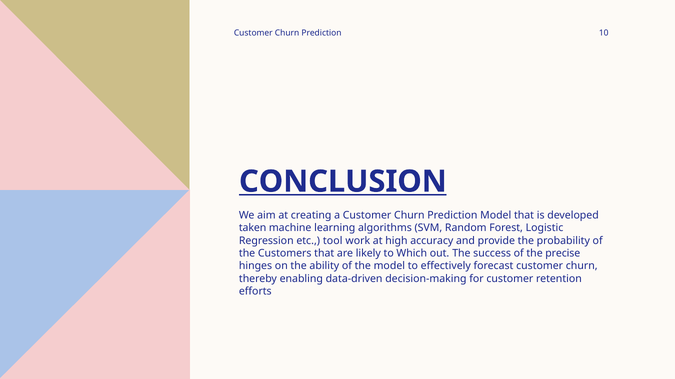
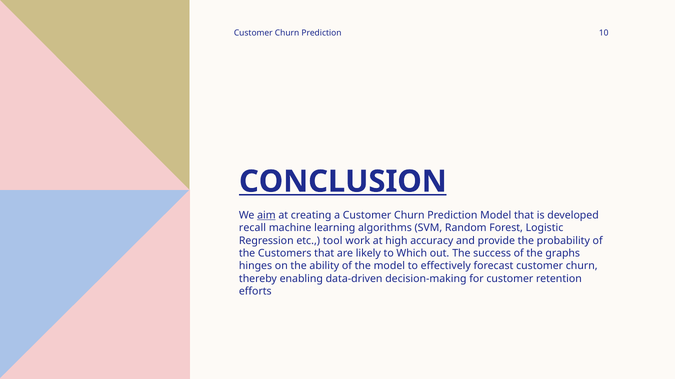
aim underline: none -> present
taken: taken -> recall
precise: precise -> graphs
